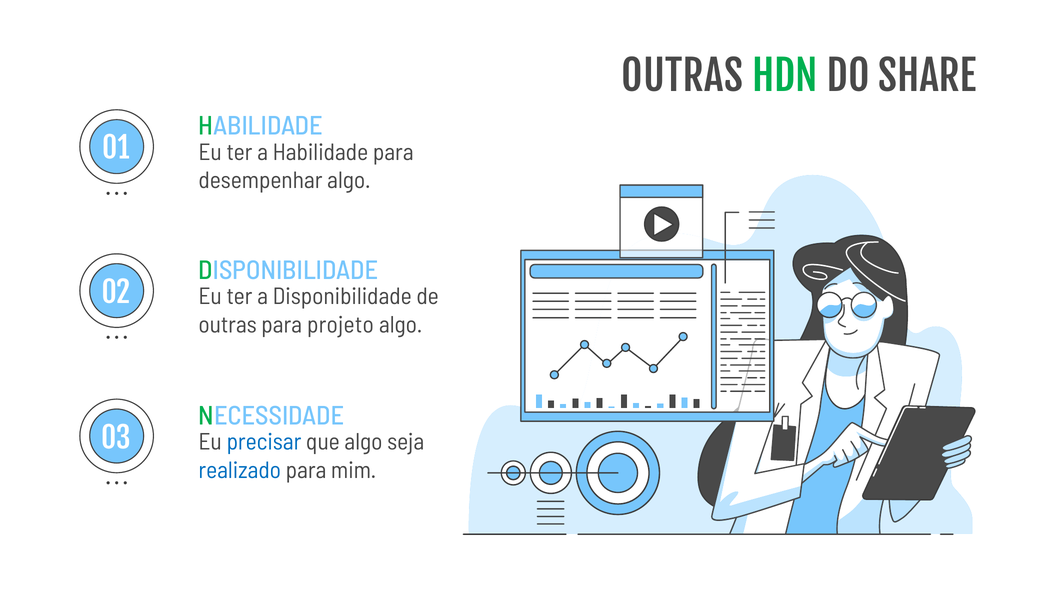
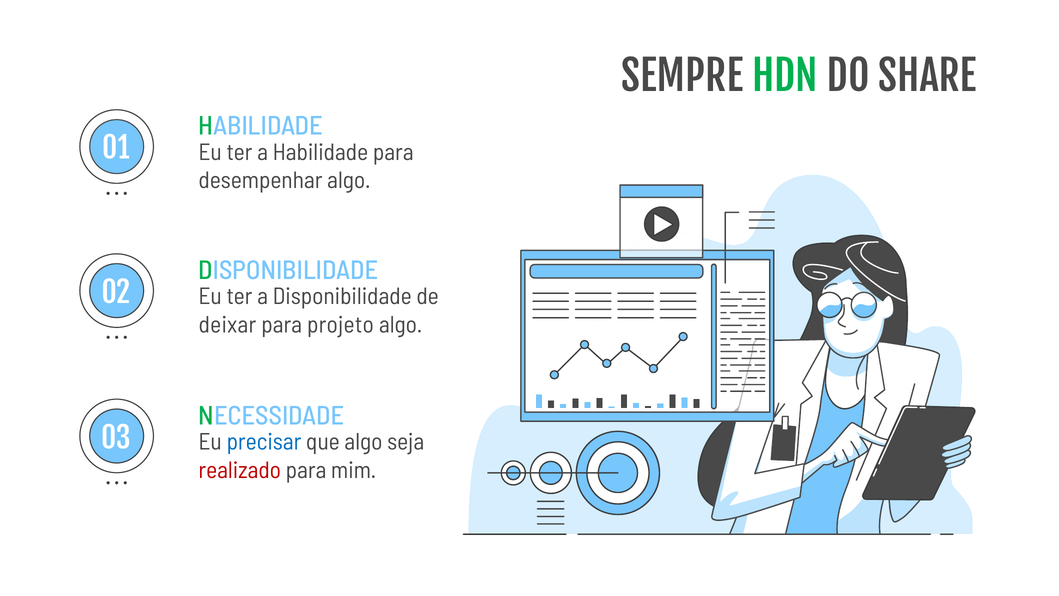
OUTRAS at (682, 78): OUTRAS -> SEMPRE
outras at (228, 325): outras -> deixar
realizado colour: blue -> red
